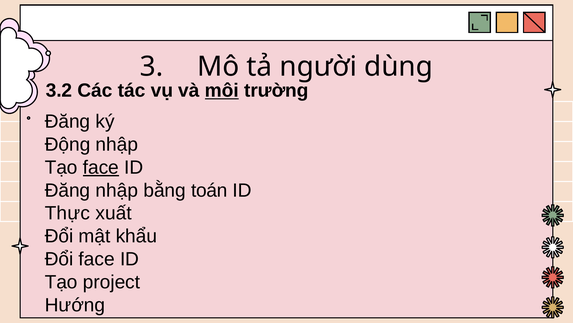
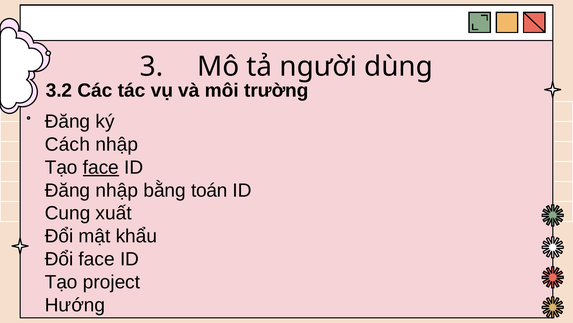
môi underline: present -> none
Động: Động -> Cách
Thực: Thực -> Cung
